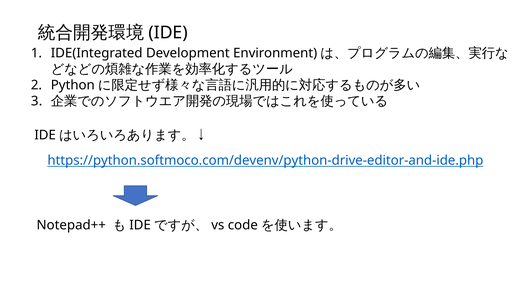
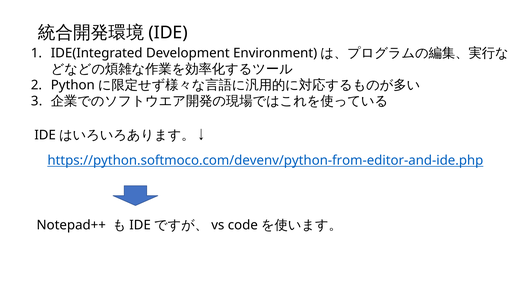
https://python.softmoco.com/devenv/python-drive-editor-and-ide.php: https://python.softmoco.com/devenv/python-drive-editor-and-ide.php -> https://python.softmoco.com/devenv/python-from-editor-and-ide.php
